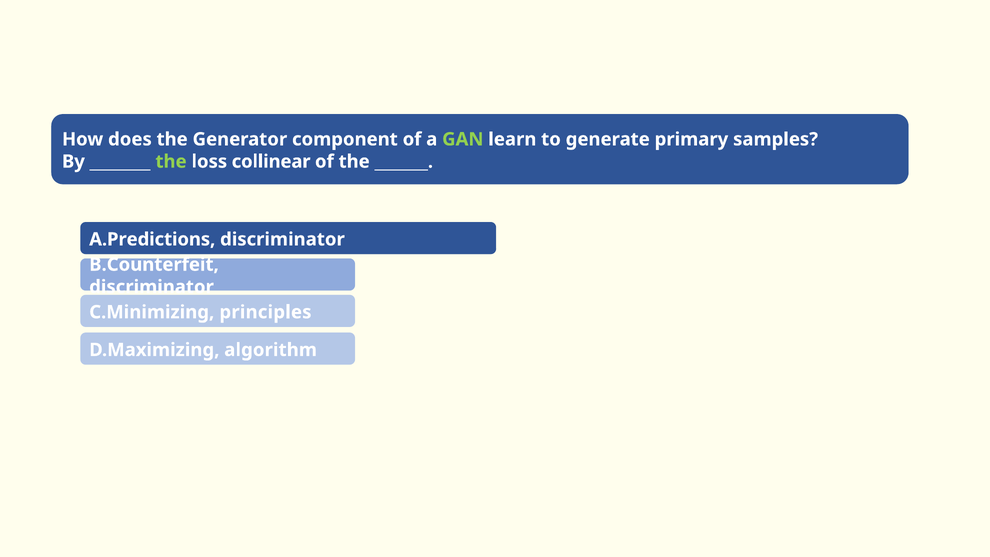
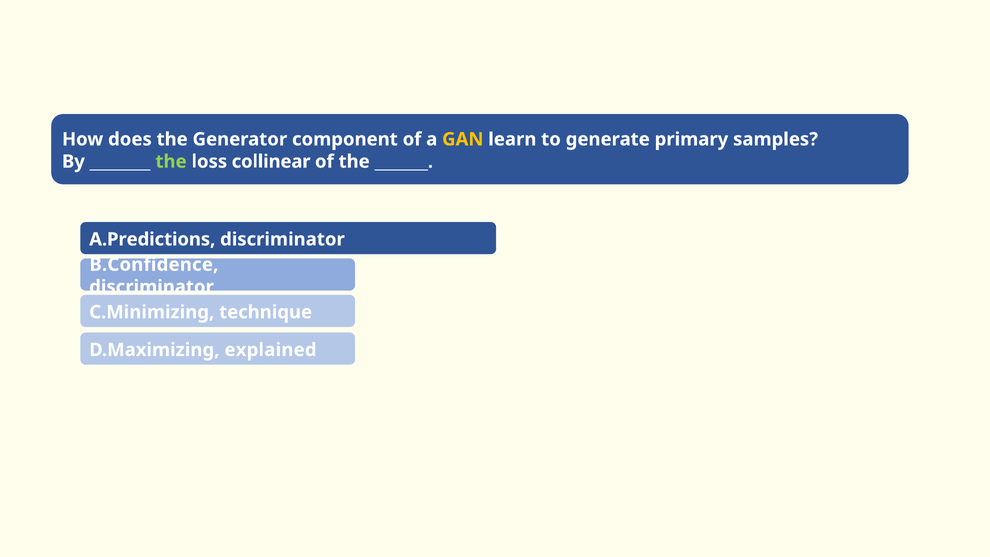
GAN colour: light green -> yellow
B.Counterfeit: B.Counterfeit -> B.Confidence
principles: principles -> technique
algorithm: algorithm -> explained
